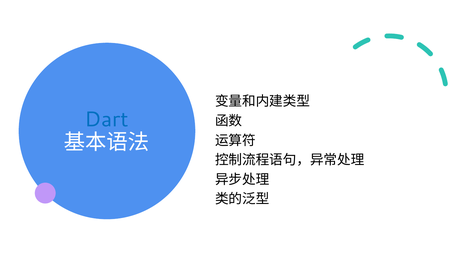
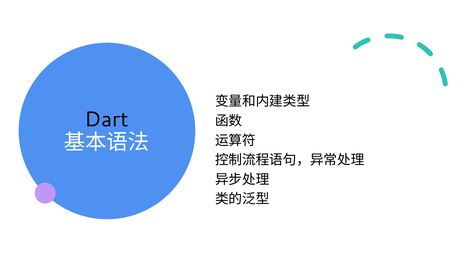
Dart colour: blue -> black
